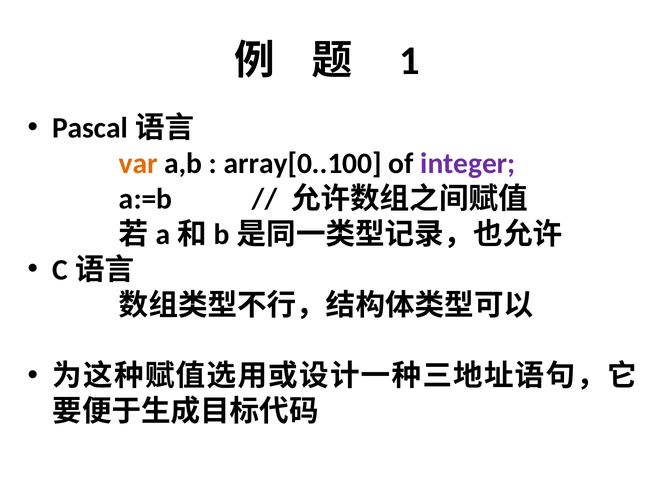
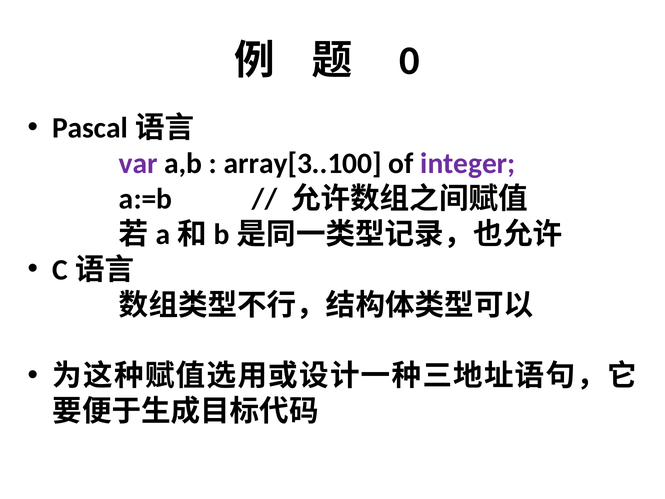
1: 1 -> 0
var colour: orange -> purple
array[0..100: array[0..100 -> array[3..100
